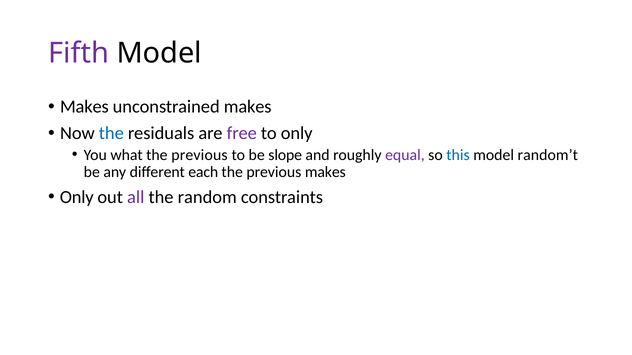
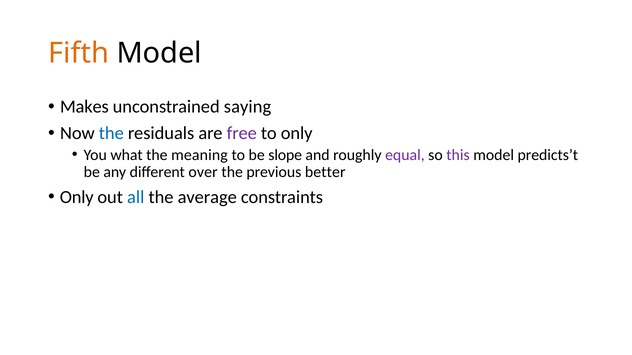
Fifth colour: purple -> orange
unconstrained makes: makes -> saying
previous at (199, 155): previous -> meaning
this colour: blue -> purple
random’t: random’t -> predicts’t
each: each -> over
previous makes: makes -> better
all colour: purple -> blue
random: random -> average
